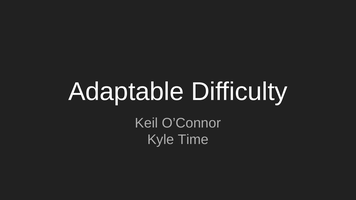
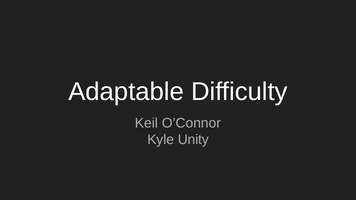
Time: Time -> Unity
